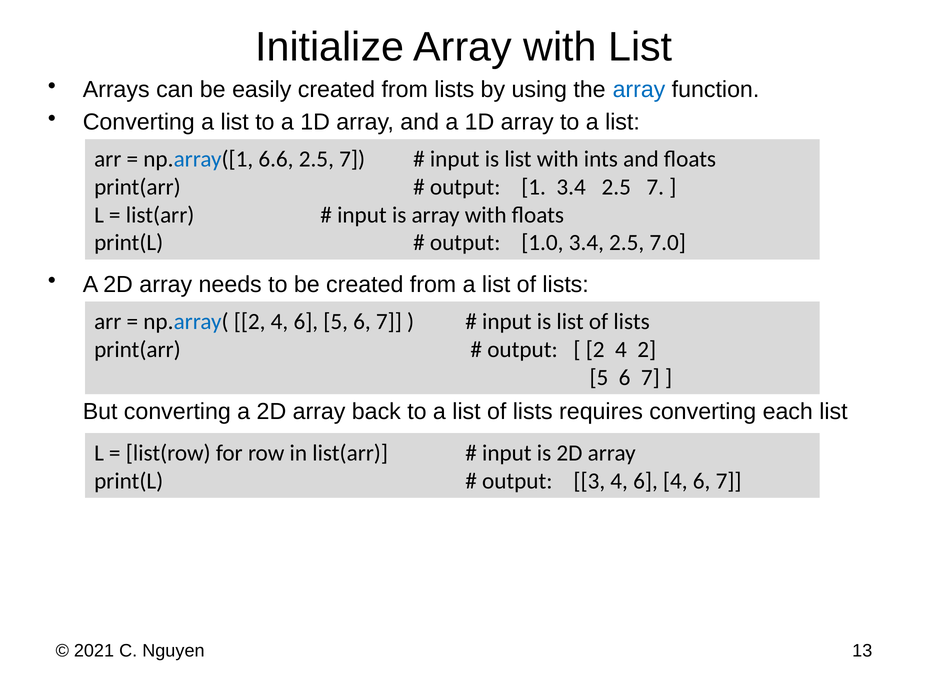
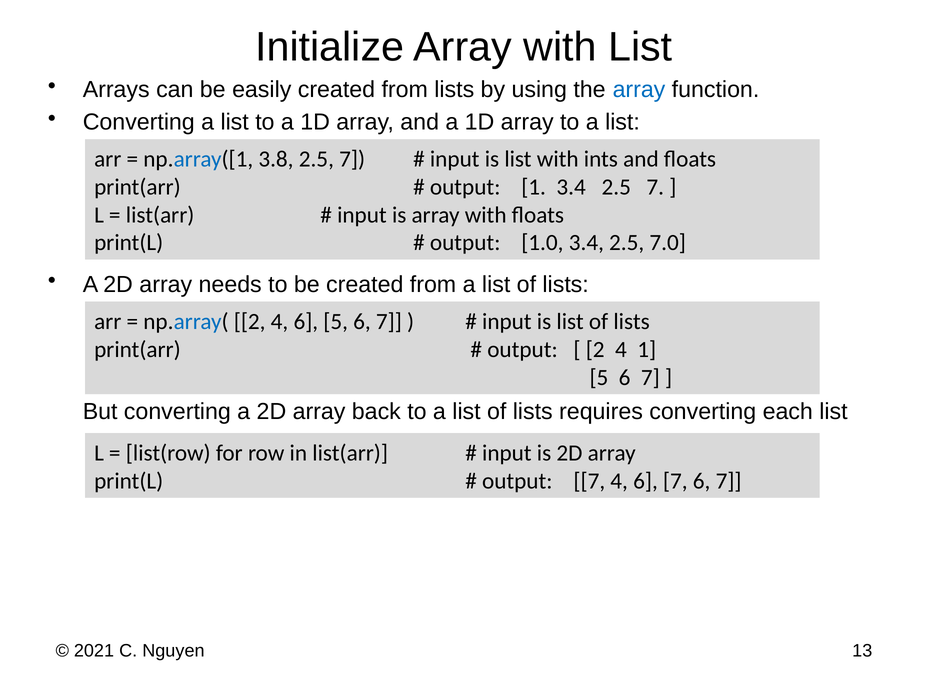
6.6: 6.6 -> 3.8
4 2: 2 -> 1
output 3: 3 -> 7
4 6 4: 4 -> 7
